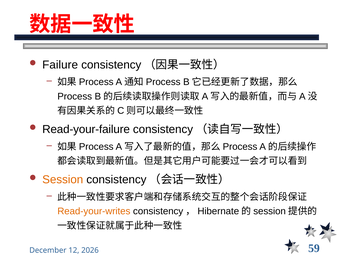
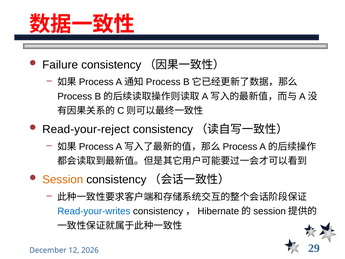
Read-your-failure: Read-your-failure -> Read-your-reject
Read-your-writes colour: orange -> blue
59: 59 -> 29
